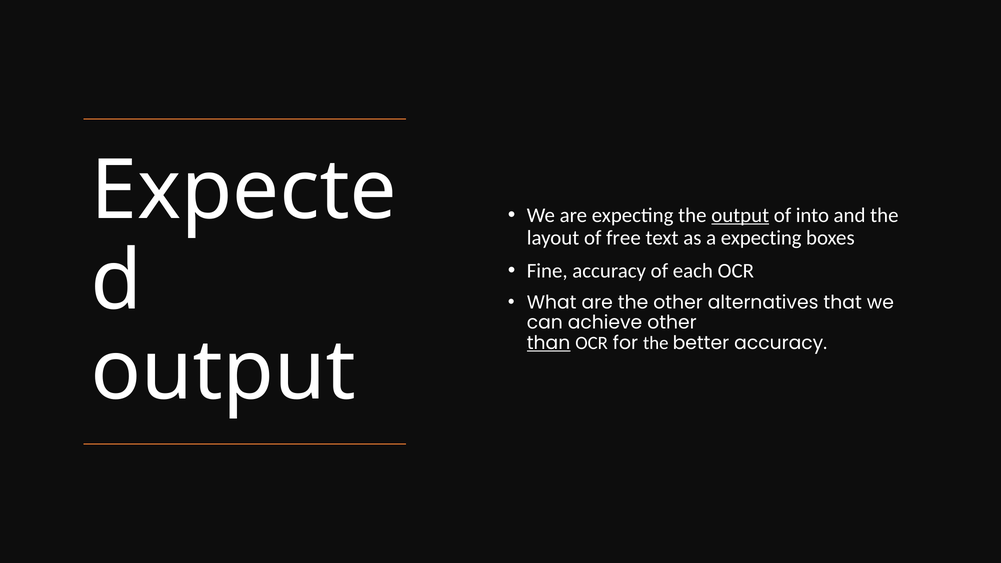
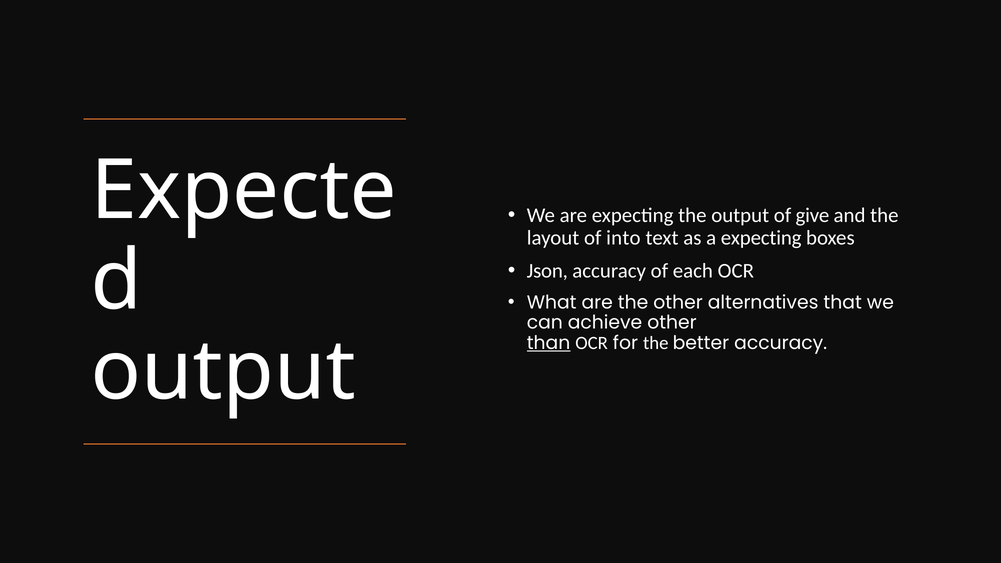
output at (740, 215) underline: present -> none
into: into -> give
free: free -> into
Fine: Fine -> Json
